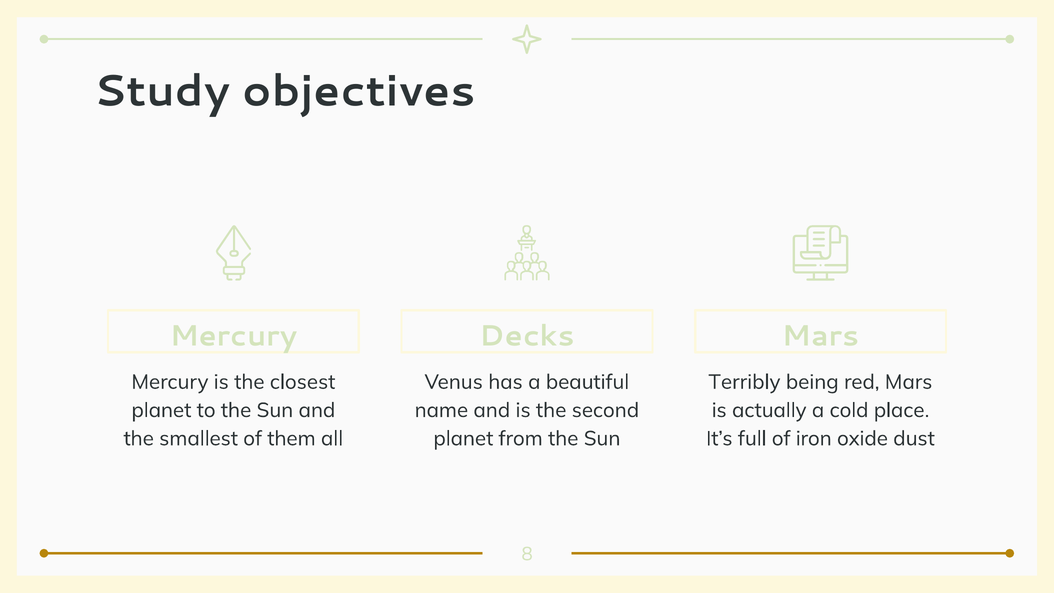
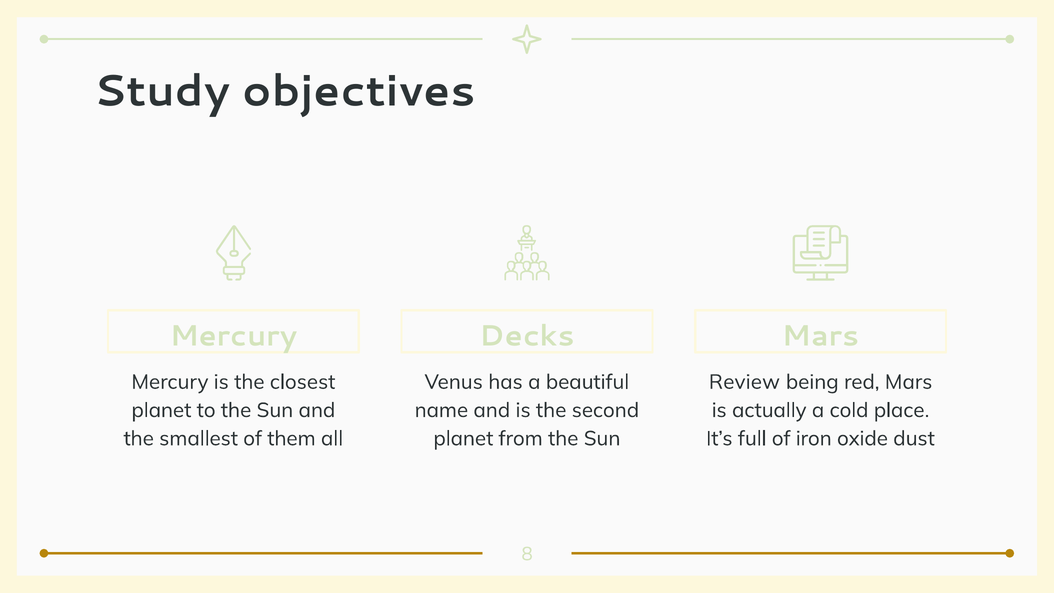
Terribly: Terribly -> Review
